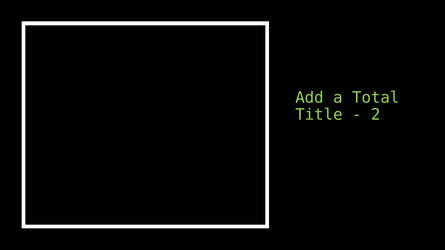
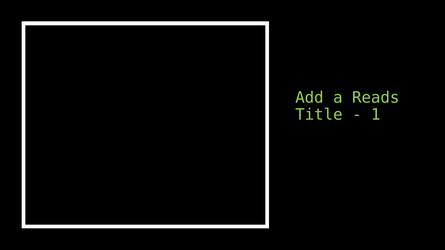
Total: Total -> Reads
2: 2 -> 1
